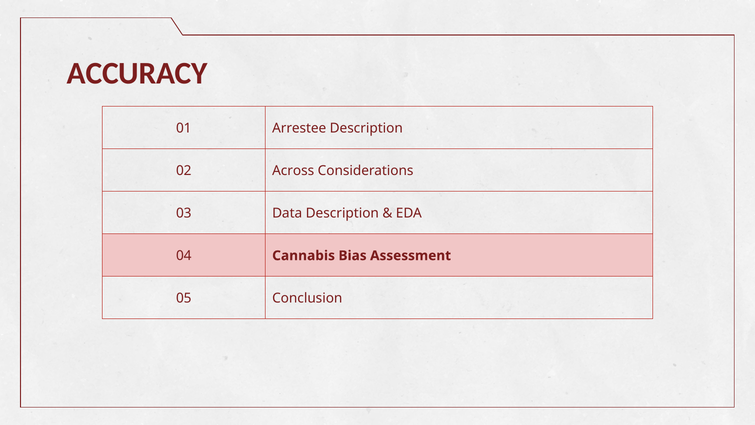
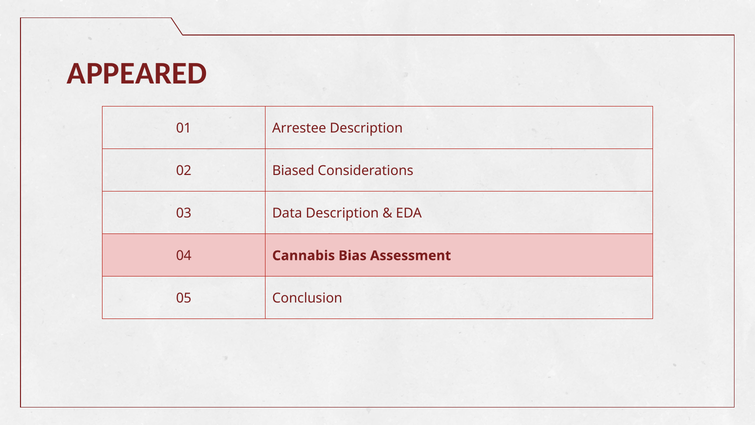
ACCURACY: ACCURACY -> APPEARED
Across: Across -> Biased
